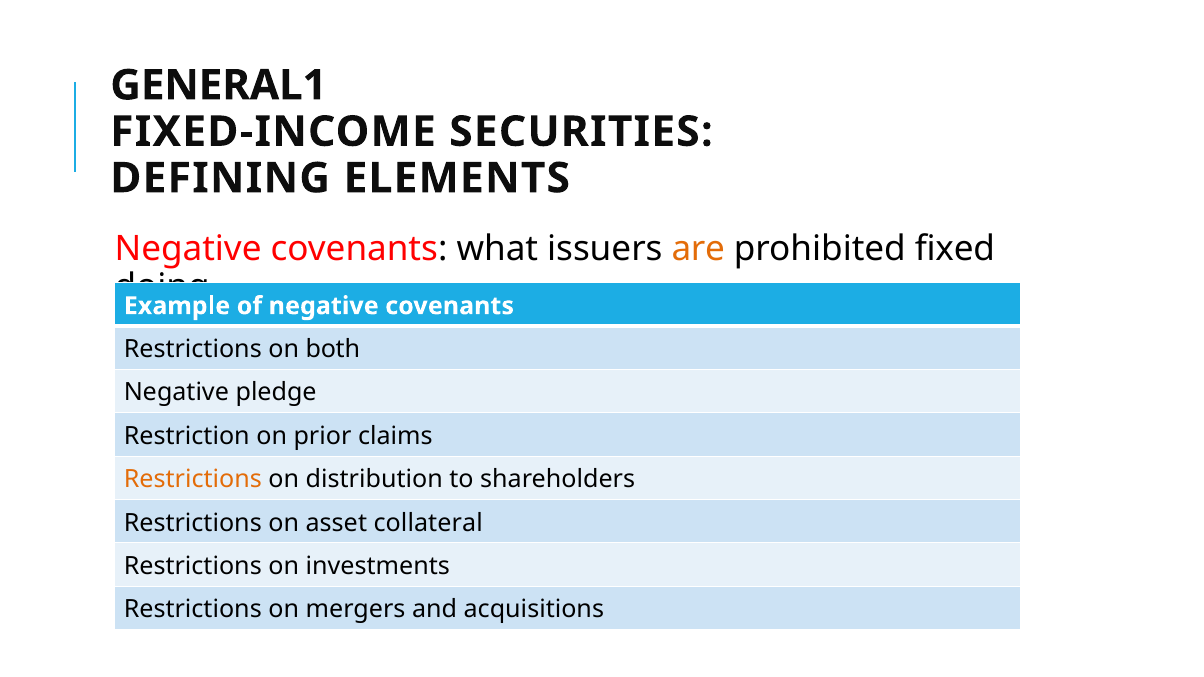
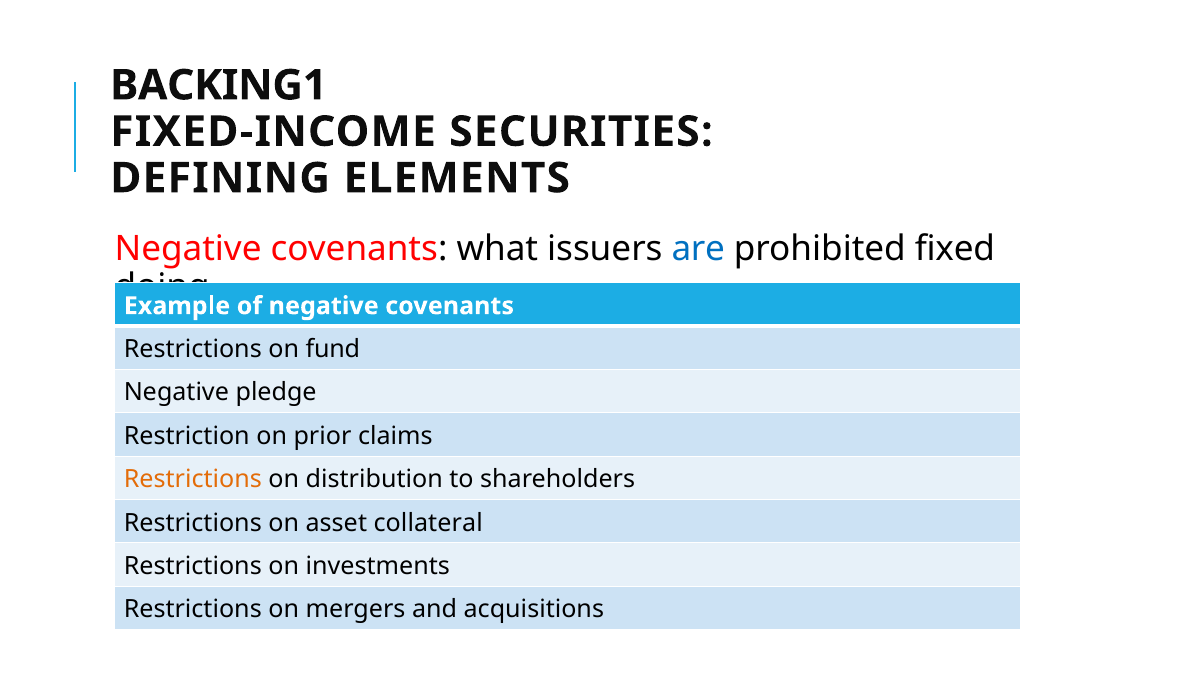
GENERAL1: GENERAL1 -> BACKING1
are colour: orange -> blue
both: both -> fund
